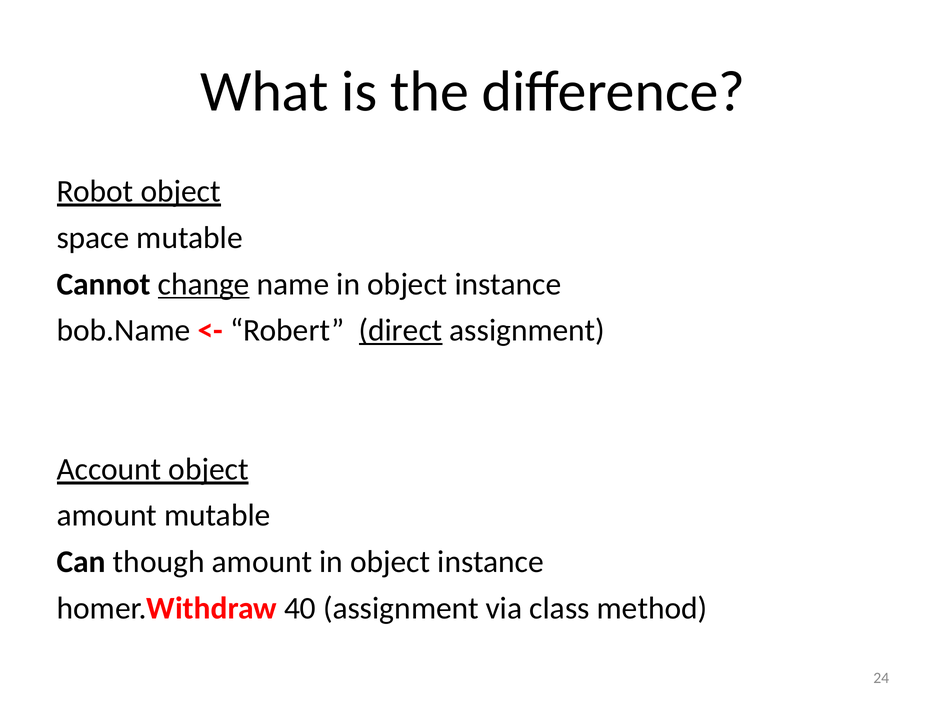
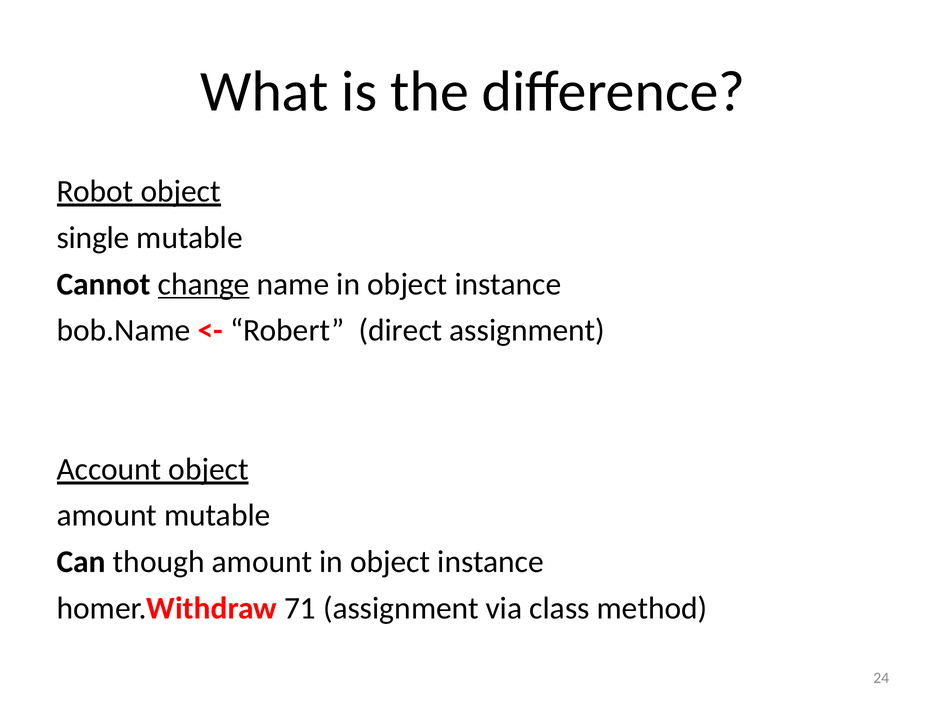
space: space -> single
direct underline: present -> none
40: 40 -> 71
